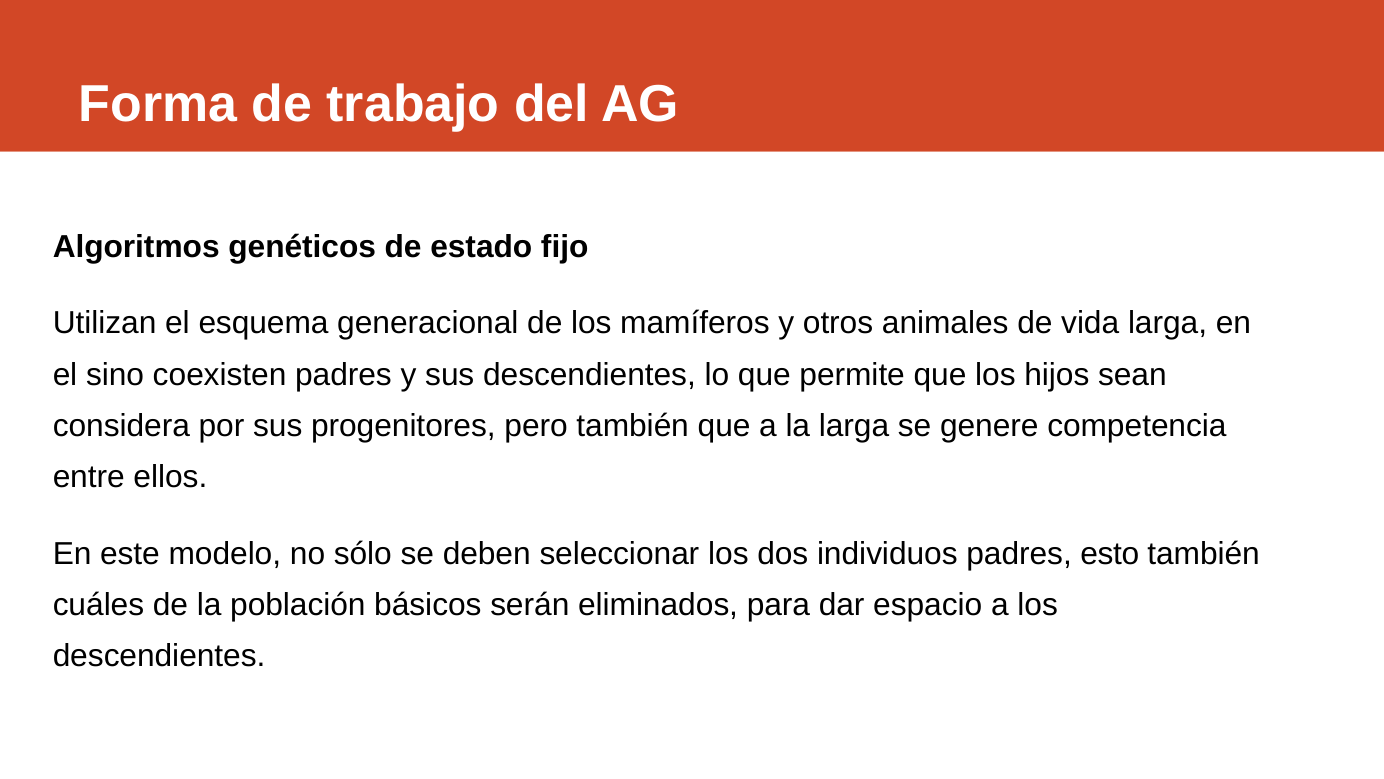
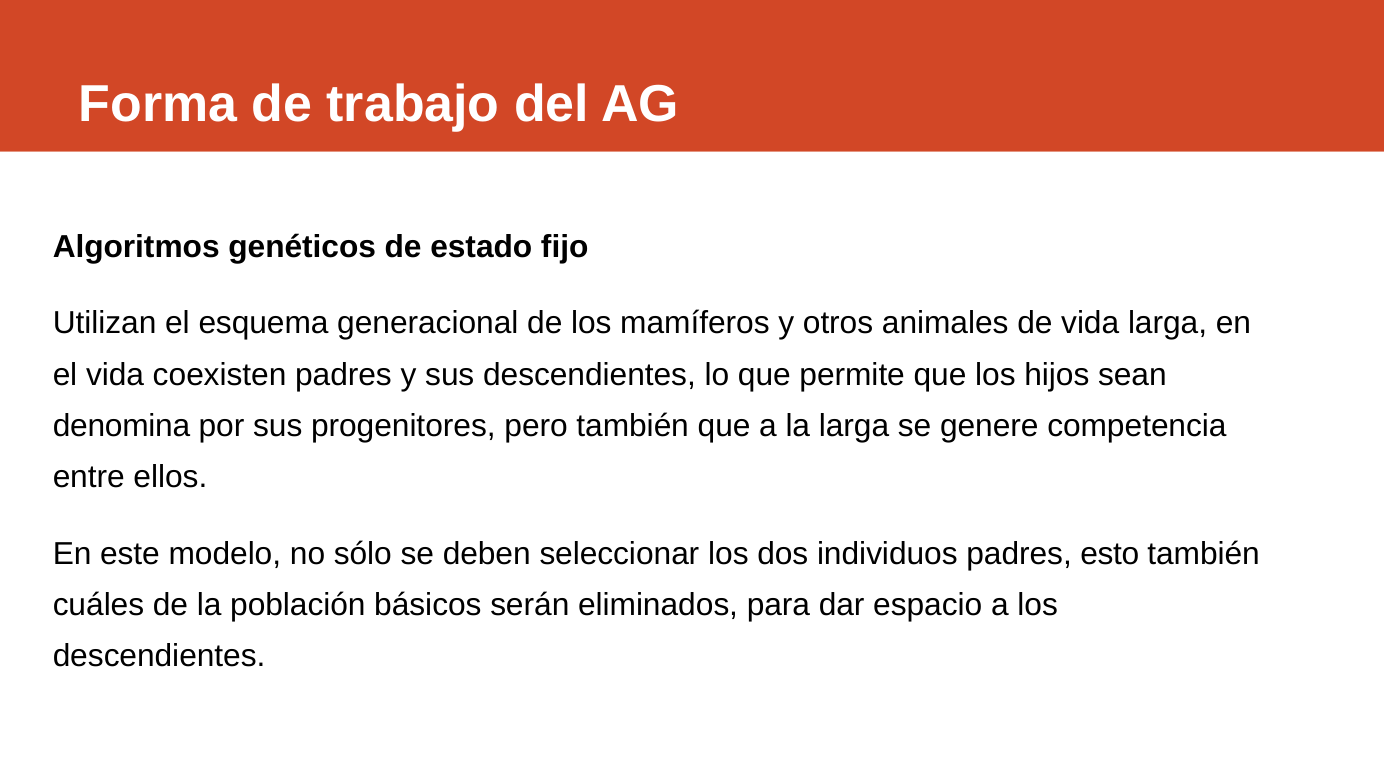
el sino: sino -> vida
considera: considera -> denomina
